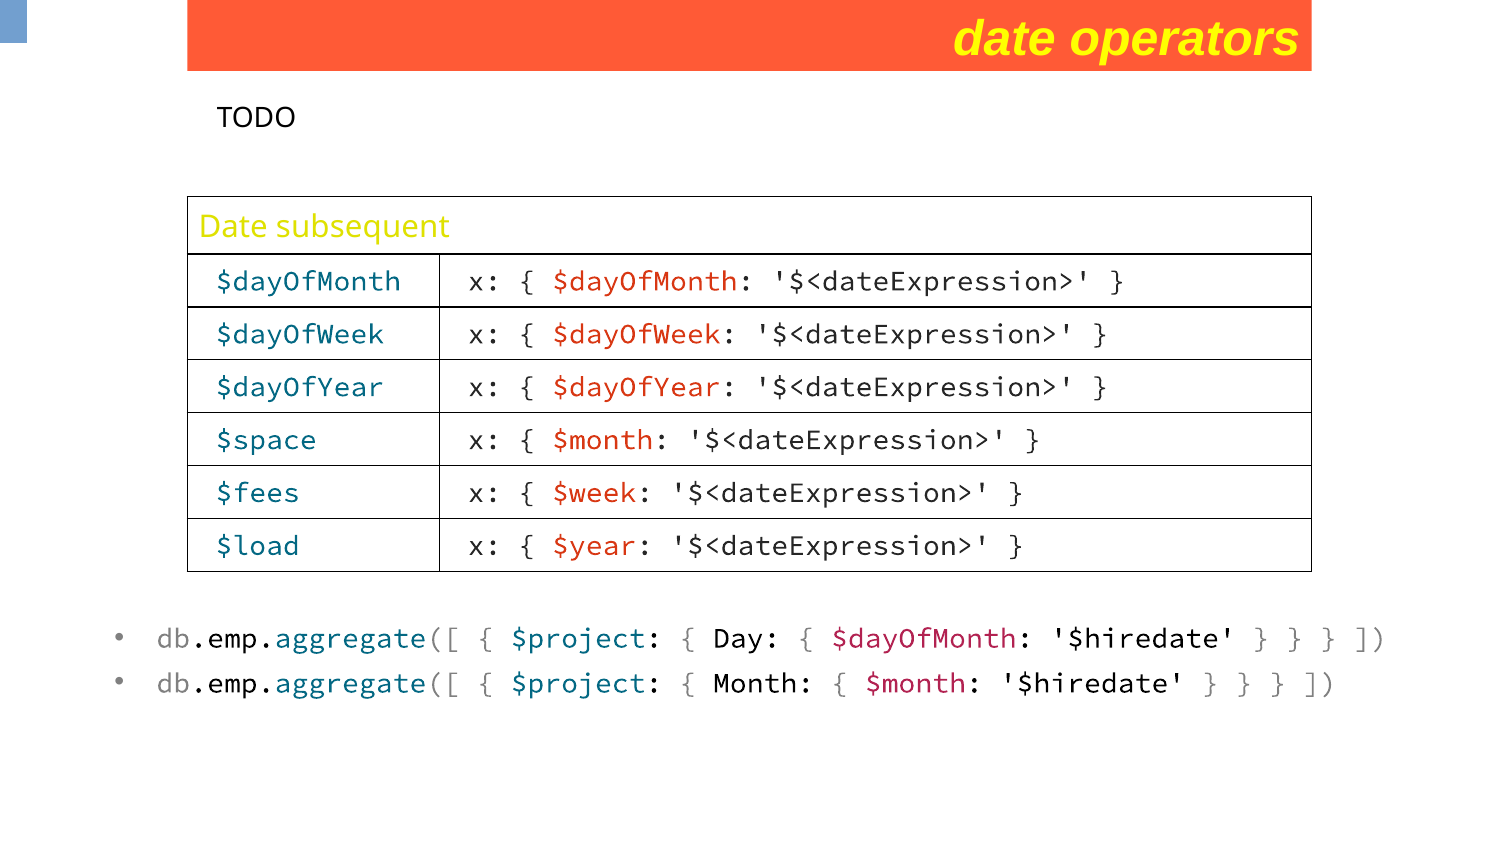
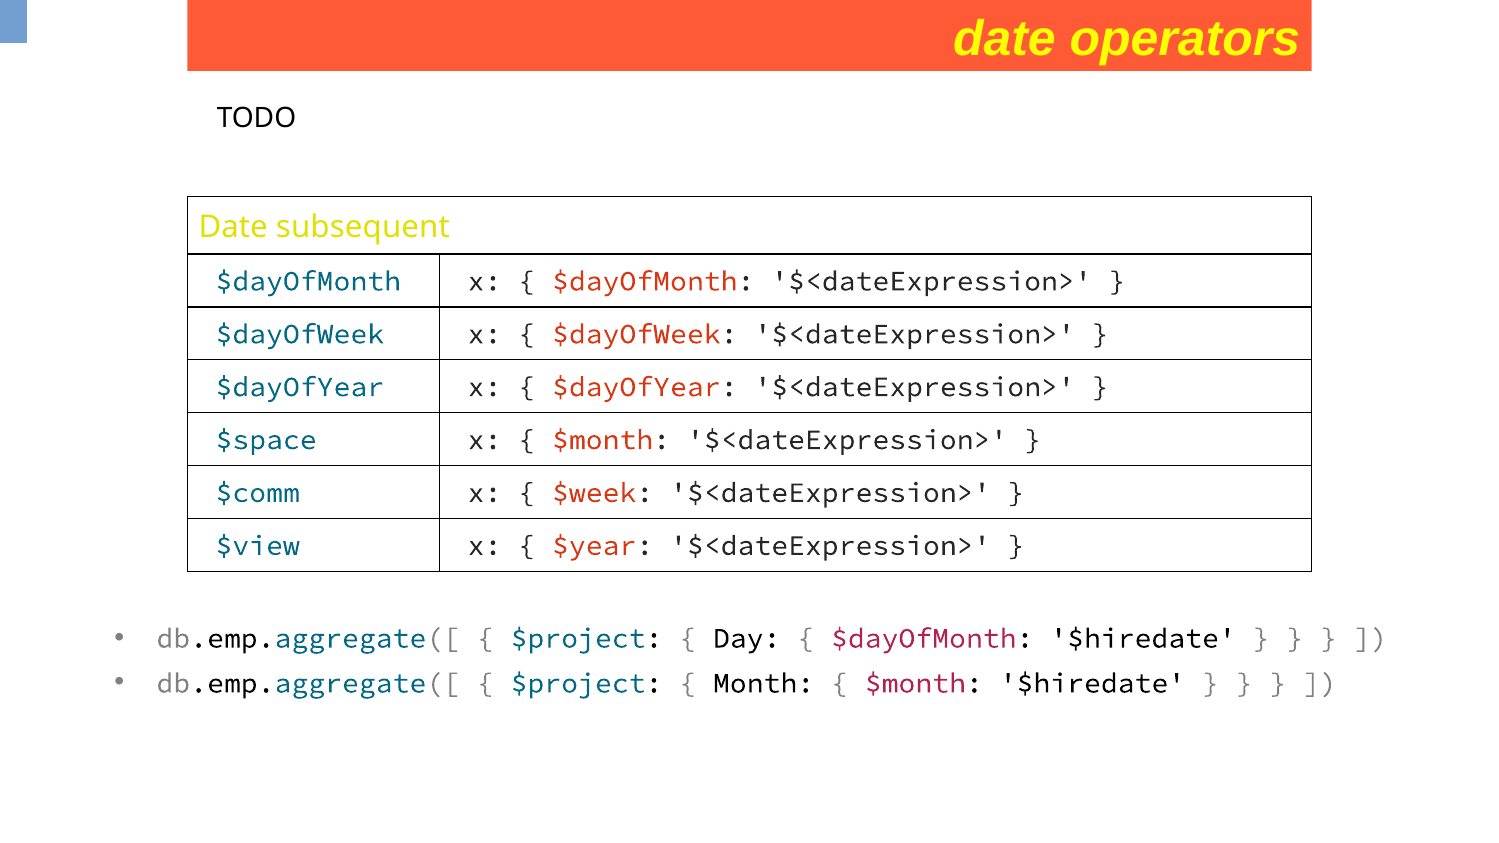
$fees: $fees -> $comm
$load: $load -> $view
